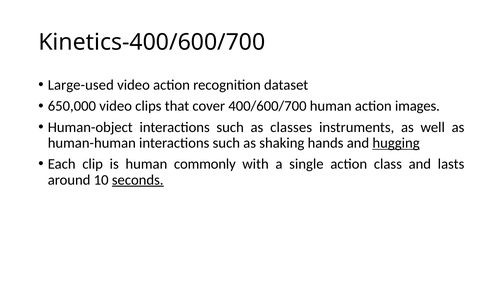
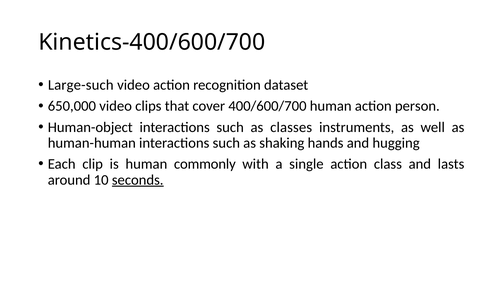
Large-used: Large-used -> Large-such
images: images -> person
hugging underline: present -> none
